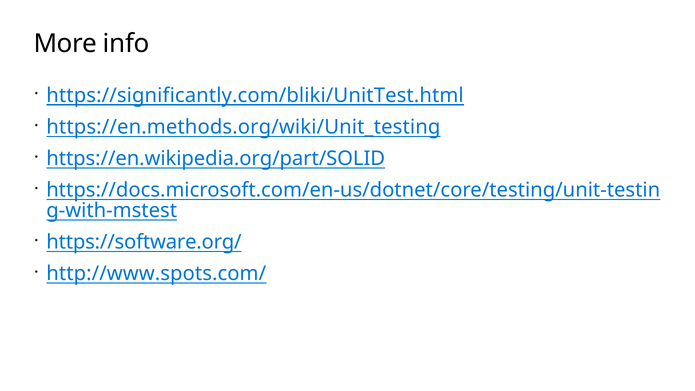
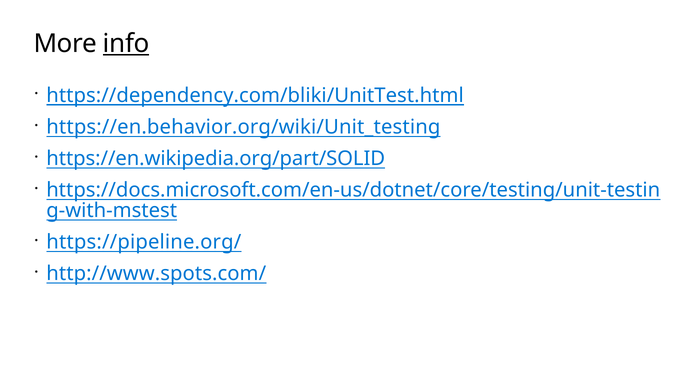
info underline: none -> present
https://significantly.com/bliki/UnitTest.html: https://significantly.com/bliki/UnitTest.html -> https://dependency.com/bliki/UnitTest.html
https://en.methods.org/wiki/Unit_testing: https://en.methods.org/wiki/Unit_testing -> https://en.behavior.org/wiki/Unit_testing
https://software.org/: https://software.org/ -> https://pipeline.org/
